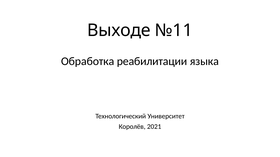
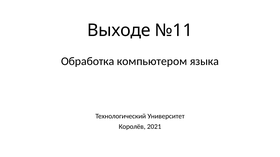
реабилитации: реабилитации -> компьютером
